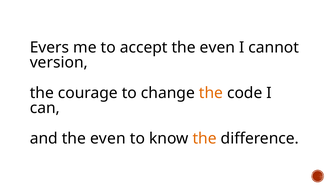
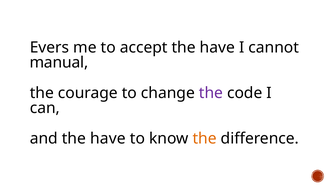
accept the even: even -> have
version: version -> manual
the at (211, 93) colour: orange -> purple
and the even: even -> have
